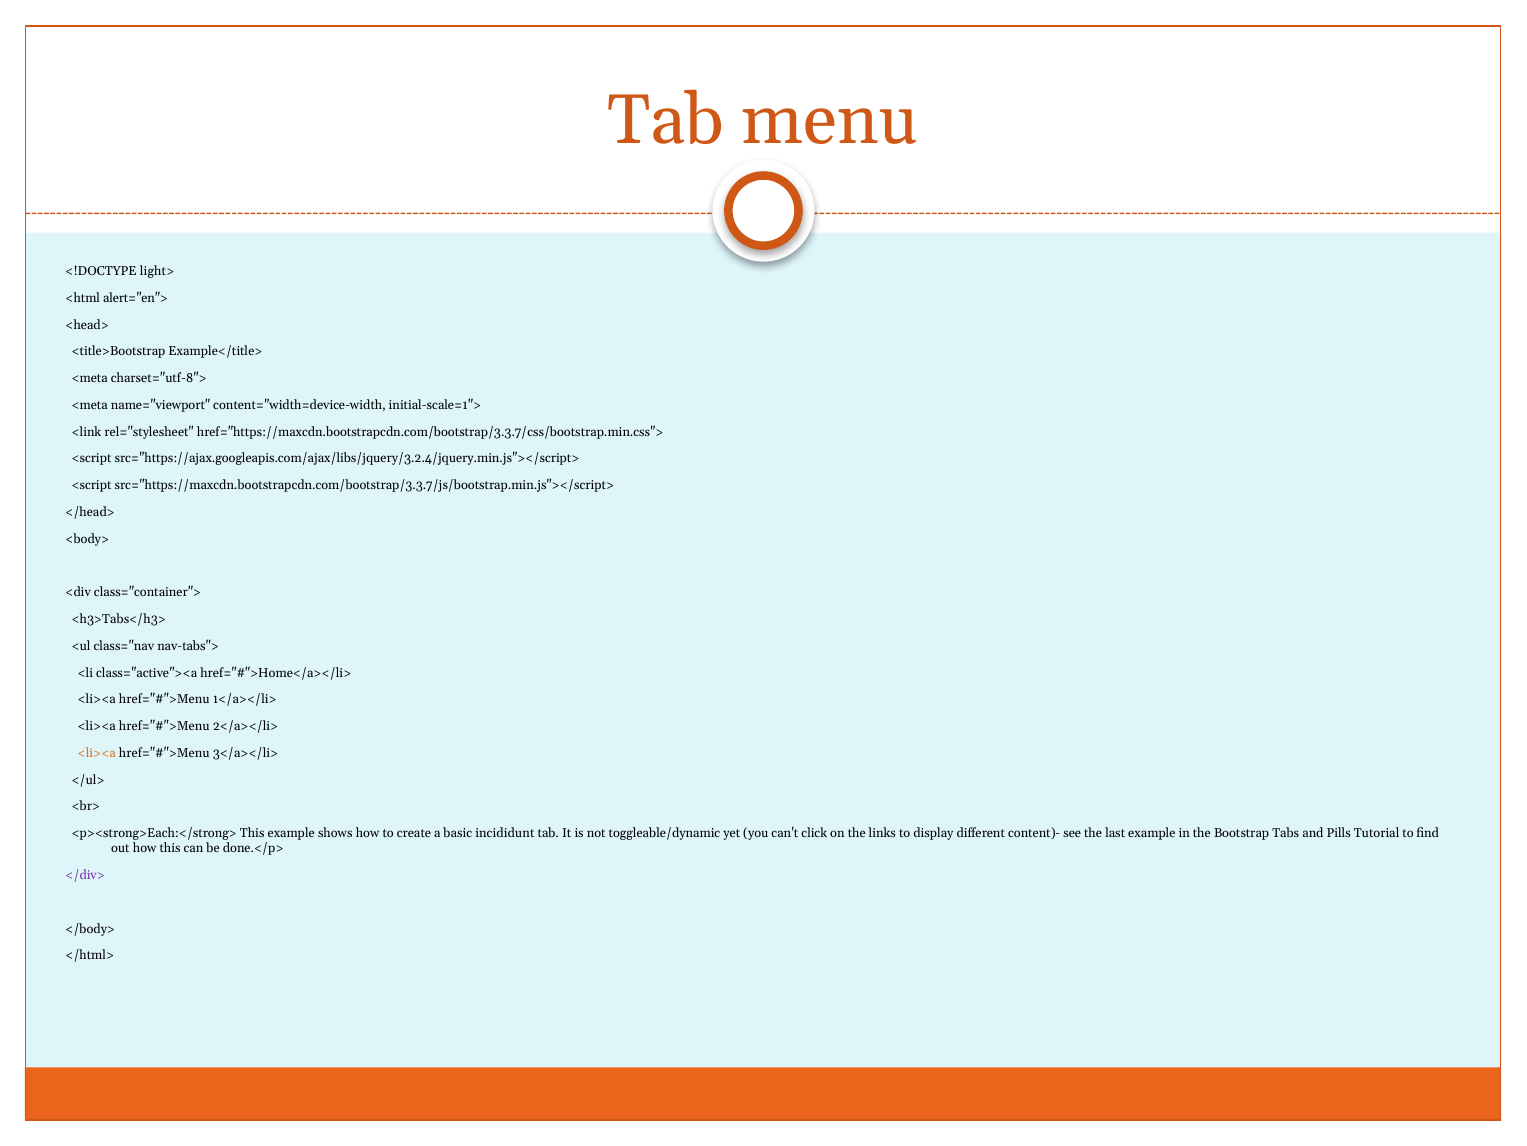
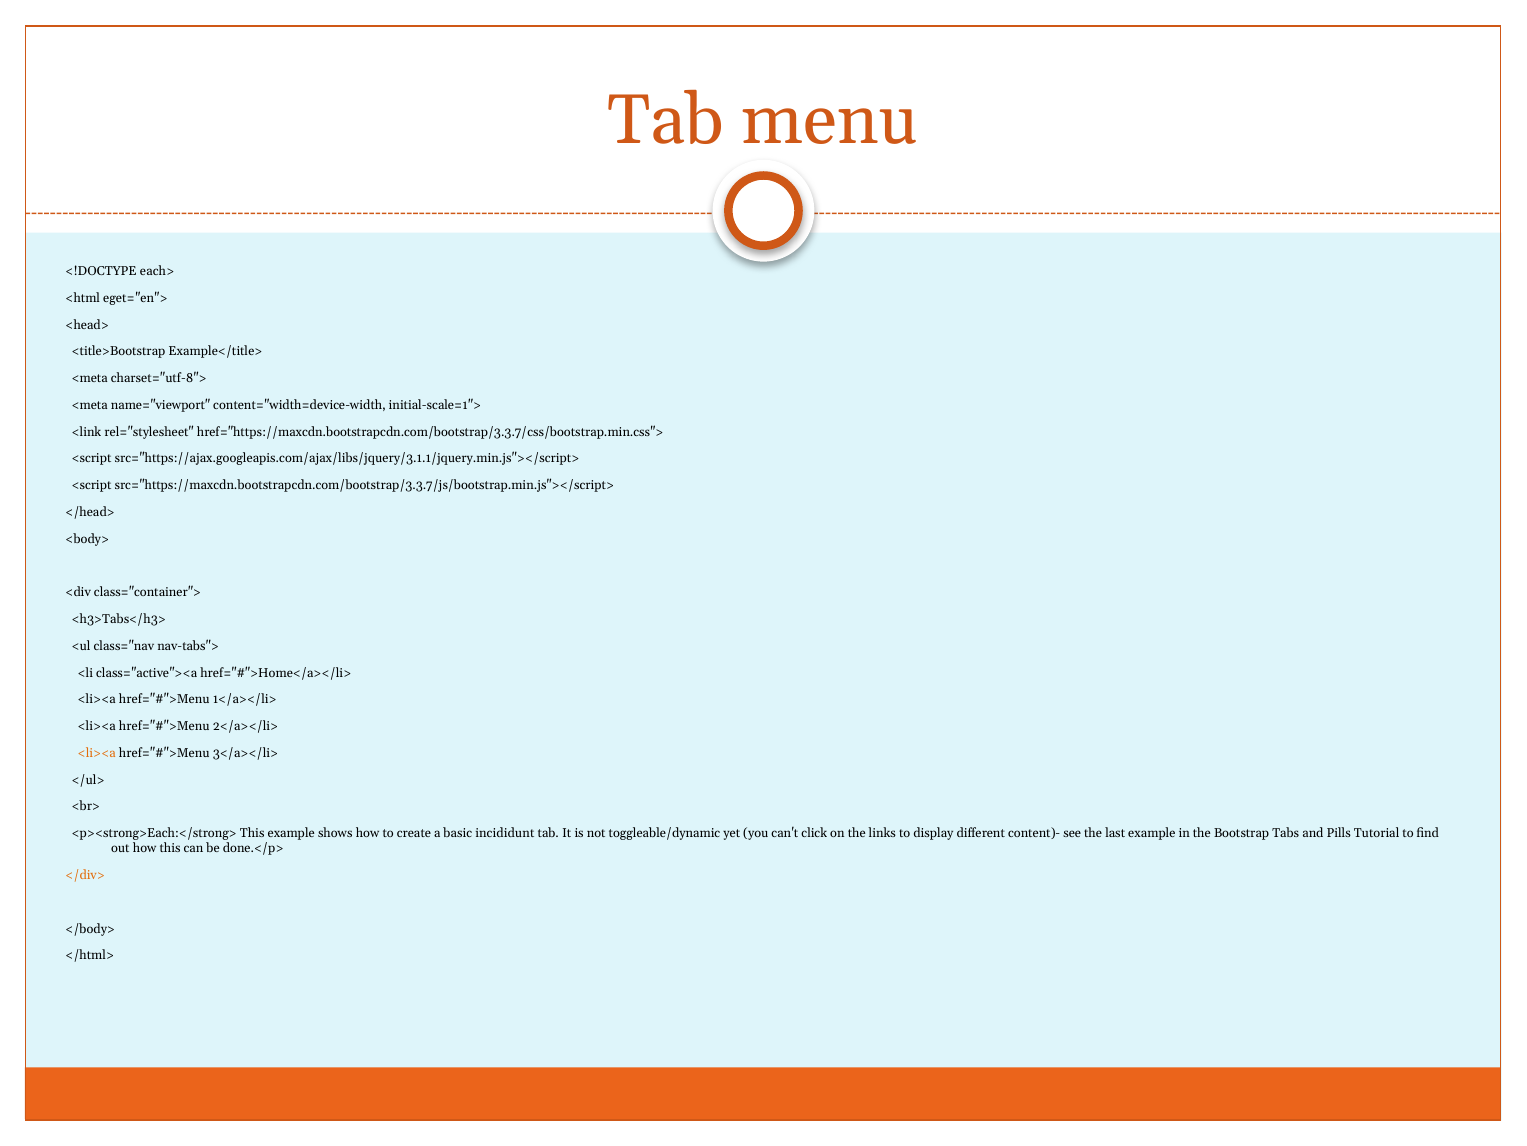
light>: light> -> each>
alert="en">: alert="en"> -> eget="en">
src="https://ajax.googleapis.com/ajax/libs/jquery/3.2.4/jquery.min.js"></script>: src="https://ajax.googleapis.com/ajax/libs/jquery/3.2.4/jquery.min.js"></script> -> src="https://ajax.googleapis.com/ajax/libs/jquery/3.1.1/jquery.min.js"></script>
</div> colour: purple -> orange
